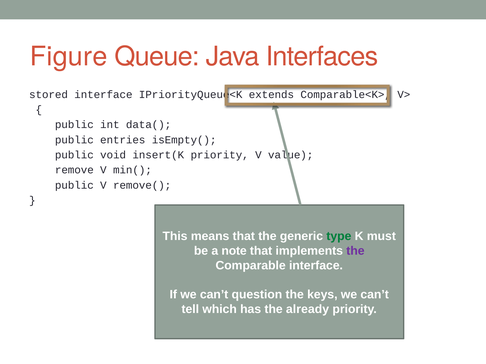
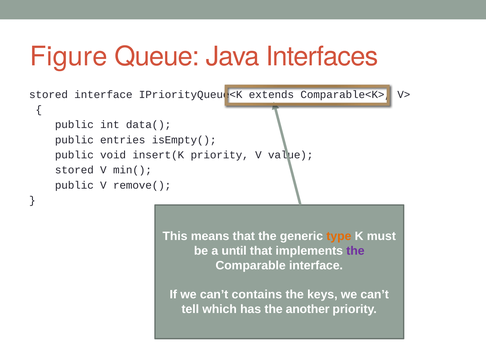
remove at (74, 170): remove -> stored
type colour: green -> orange
note: note -> until
question: question -> contains
already: already -> another
